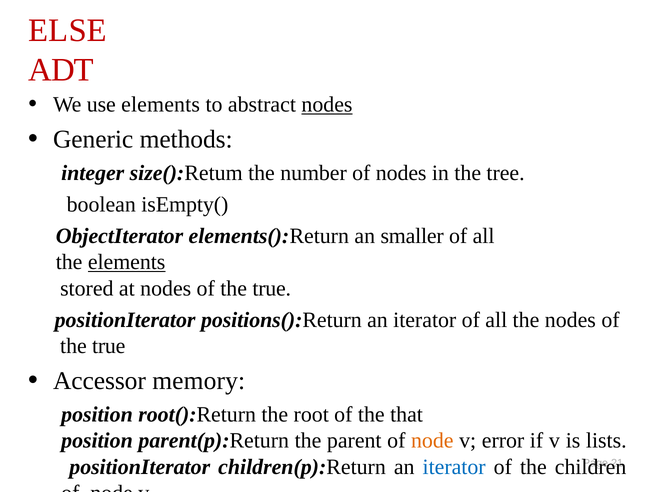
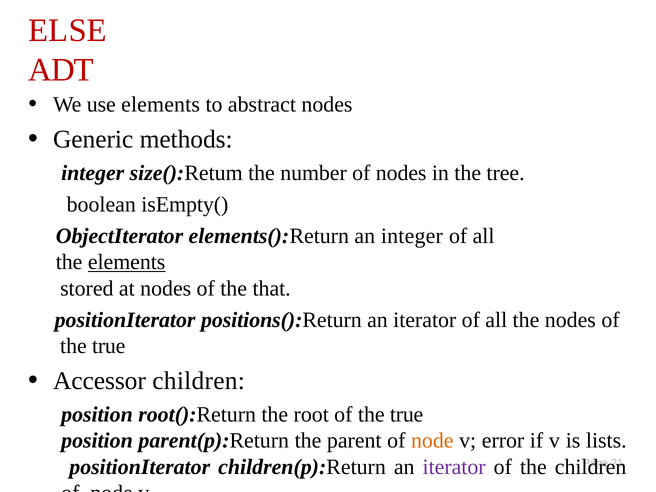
nodes at (327, 105) underline: present -> none
an smaller: smaller -> integer
true at (272, 288): true -> that
Accessor memory: memory -> children
root of the that: that -> true
iterator at (454, 467) colour: blue -> purple
